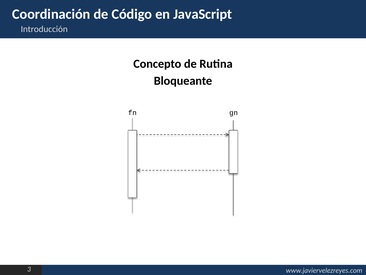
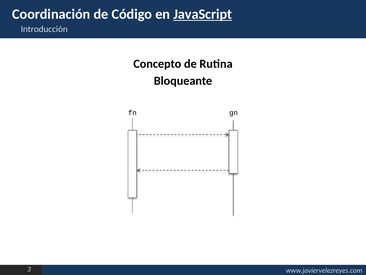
JavaScript underline: none -> present
